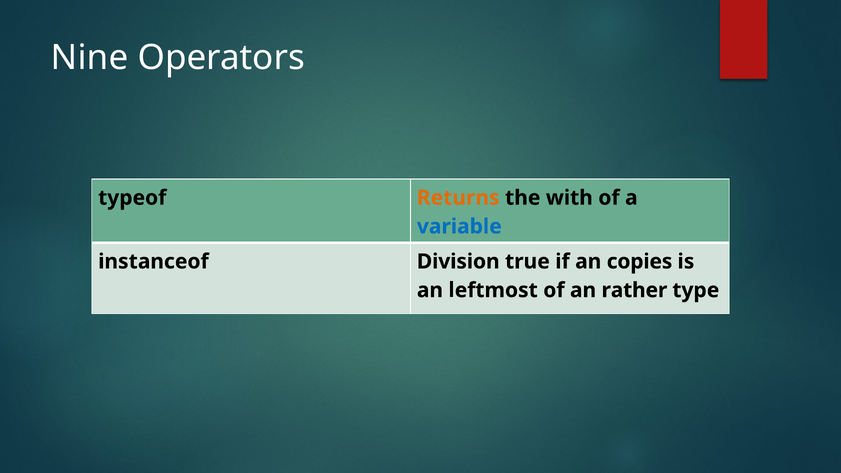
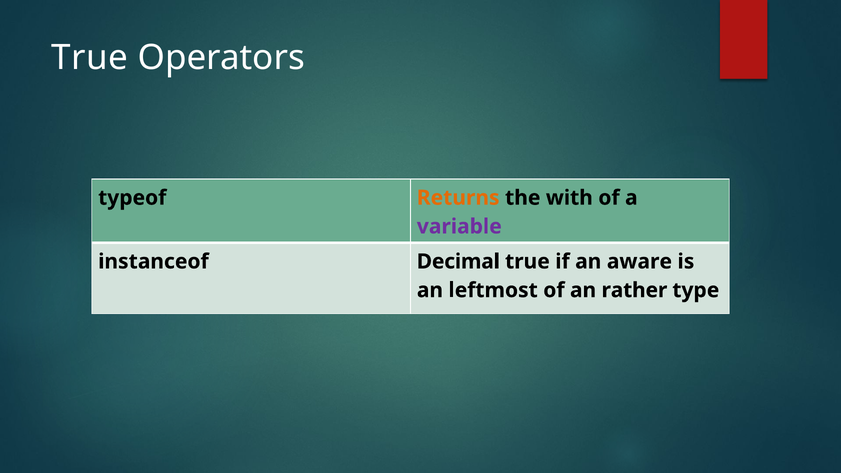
Nine at (90, 58): Nine -> True
variable colour: blue -> purple
Division: Division -> Decimal
copies: copies -> aware
